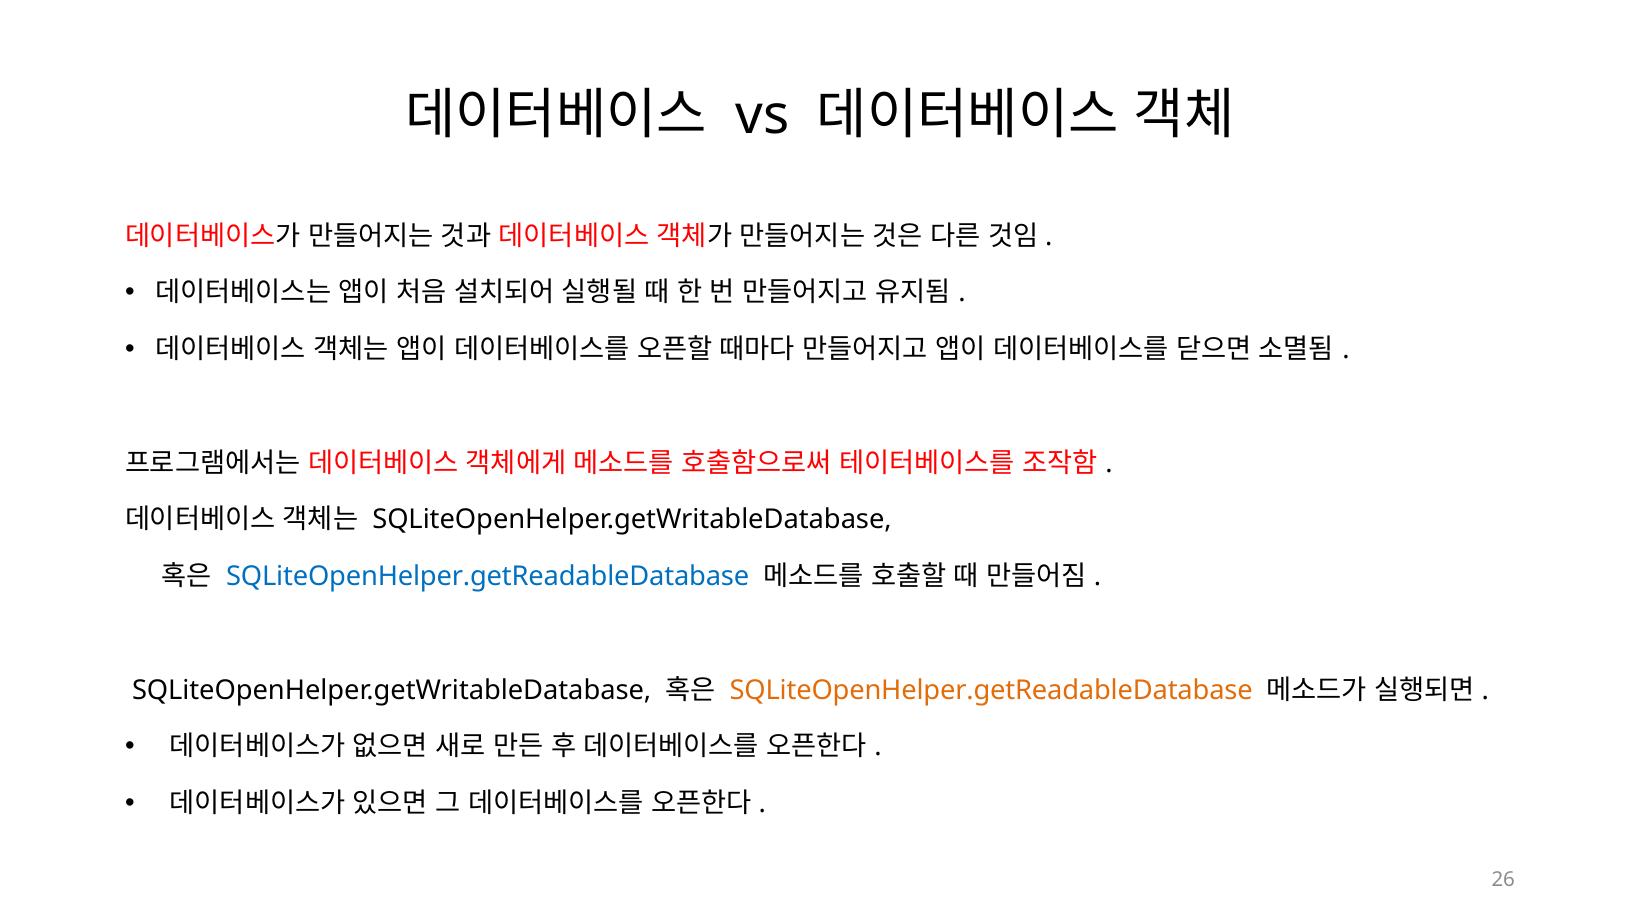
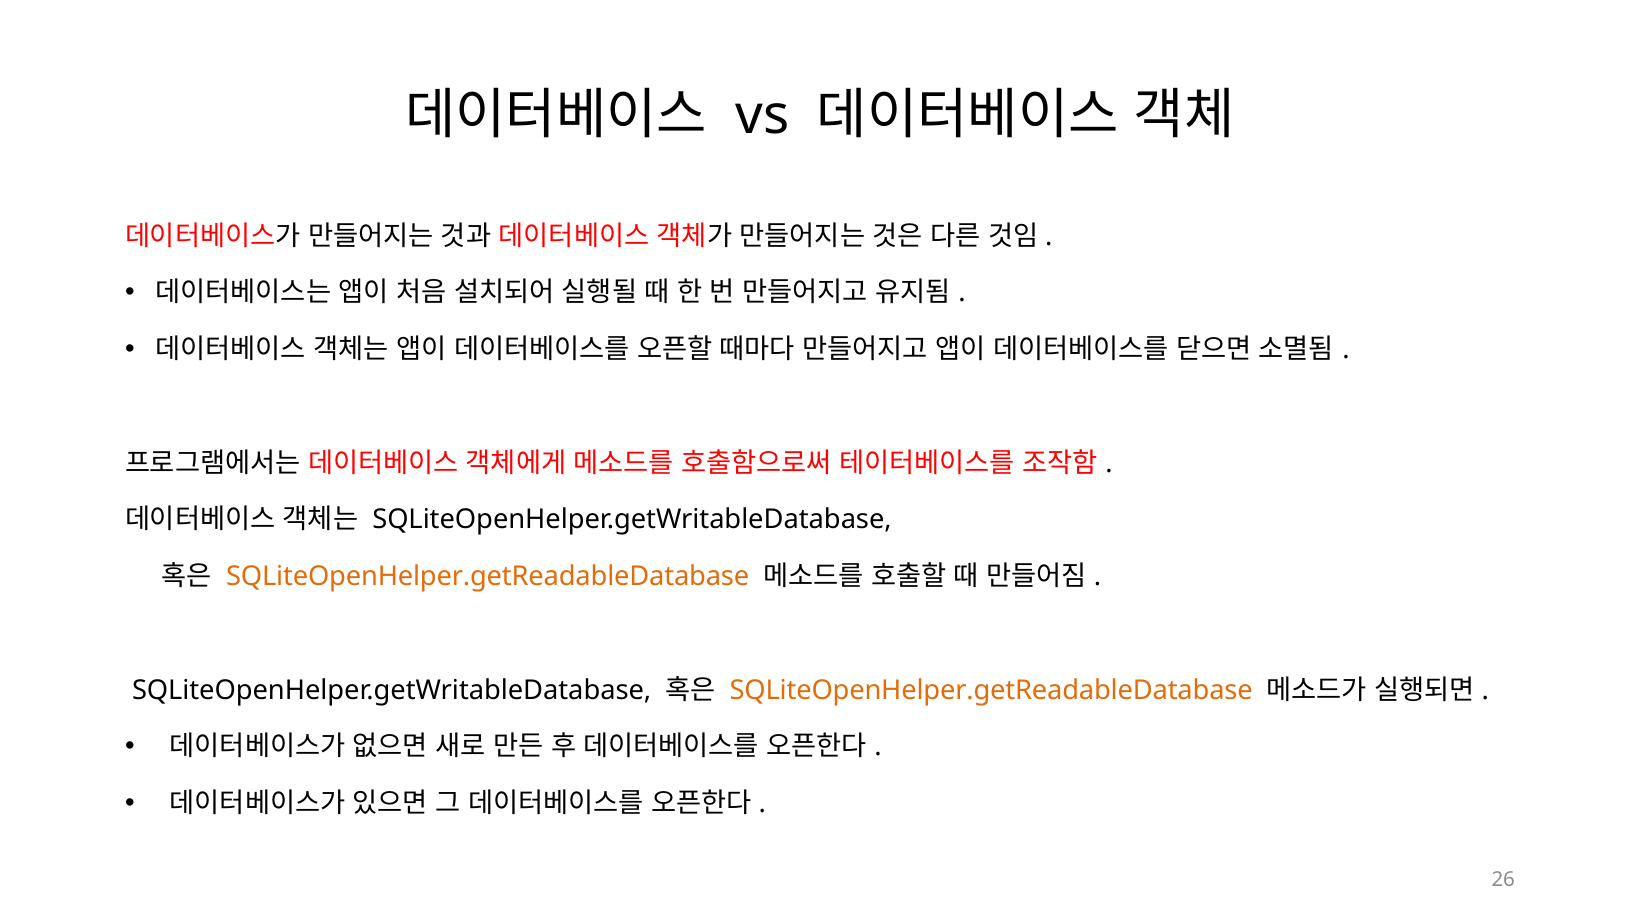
SQLiteOpenHelper.getReadableDatabase at (488, 576) colour: blue -> orange
